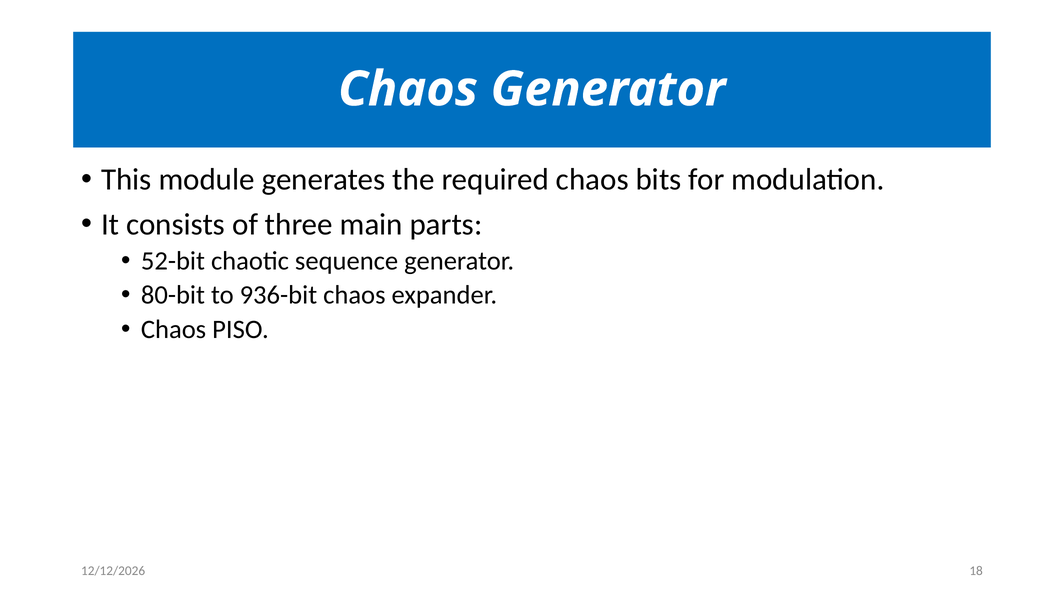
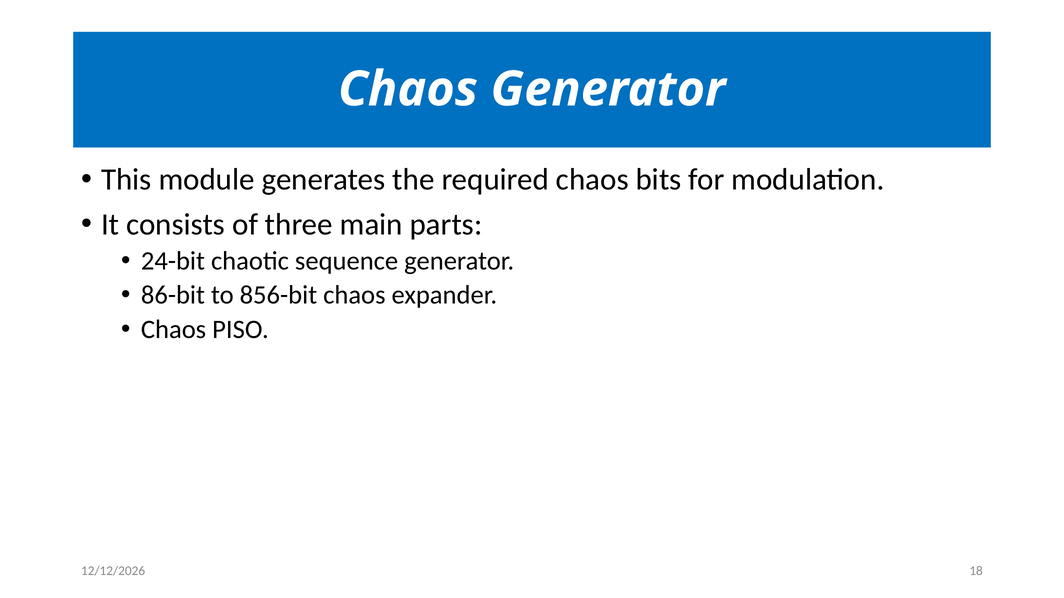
52-bit: 52-bit -> 24-bit
80-bit: 80-bit -> 86-bit
936-bit: 936-bit -> 856-bit
